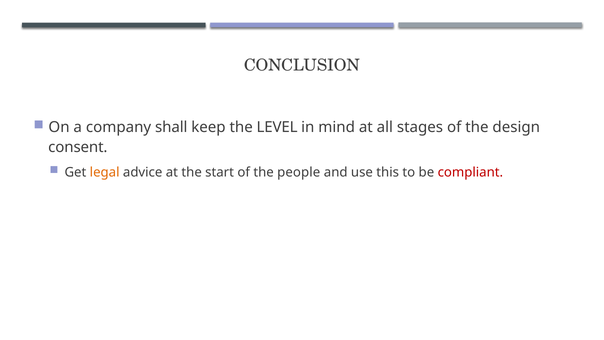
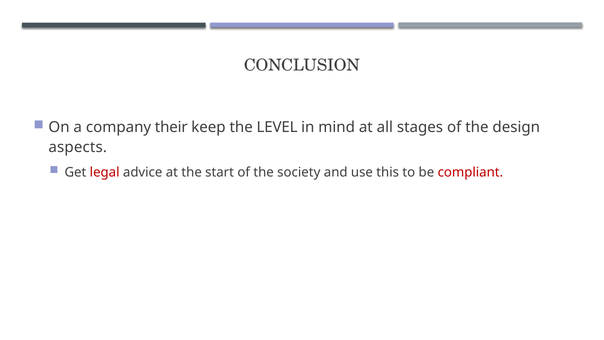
shall: shall -> their
consent: consent -> aspects
legal colour: orange -> red
people: people -> society
